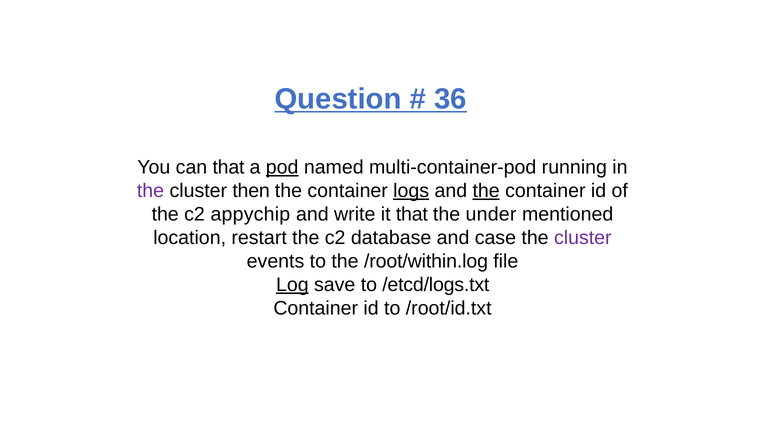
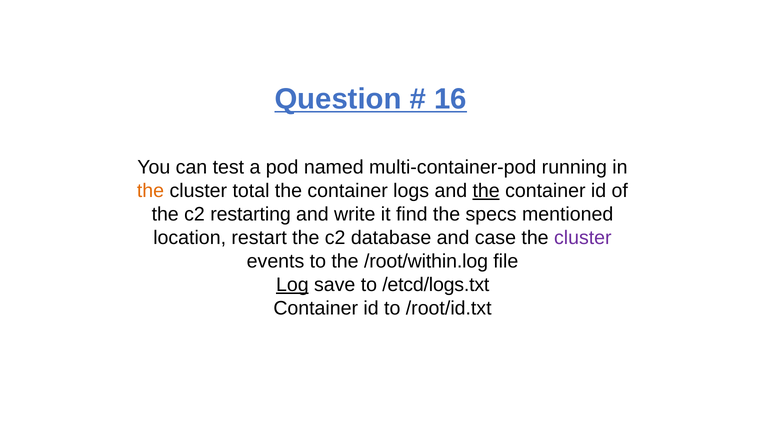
36: 36 -> 16
can that: that -> test
pod underline: present -> none
the at (151, 191) colour: purple -> orange
then: then -> total
logs underline: present -> none
appychip: appychip -> restarting
it that: that -> find
under: under -> specs
